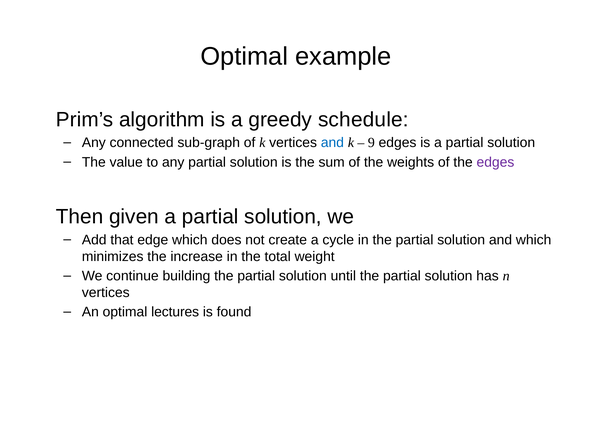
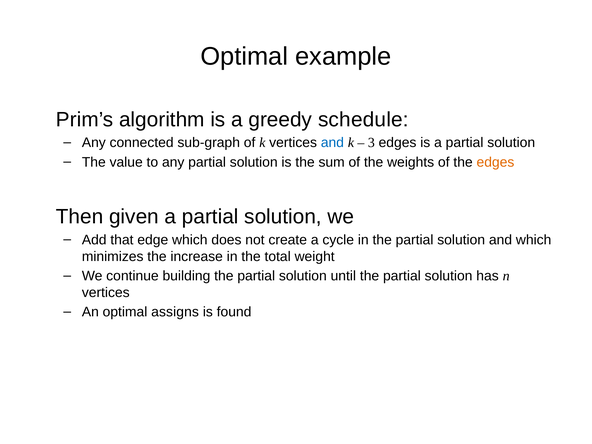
9: 9 -> 3
edges at (495, 162) colour: purple -> orange
lectures: lectures -> assigns
